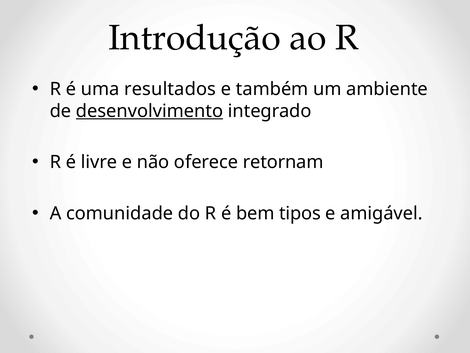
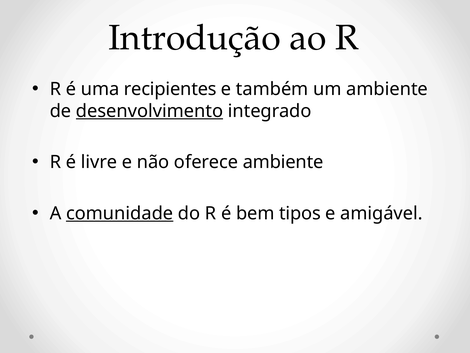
resultados: resultados -> recipientes
oferece retornam: retornam -> ambiente
comunidade underline: none -> present
